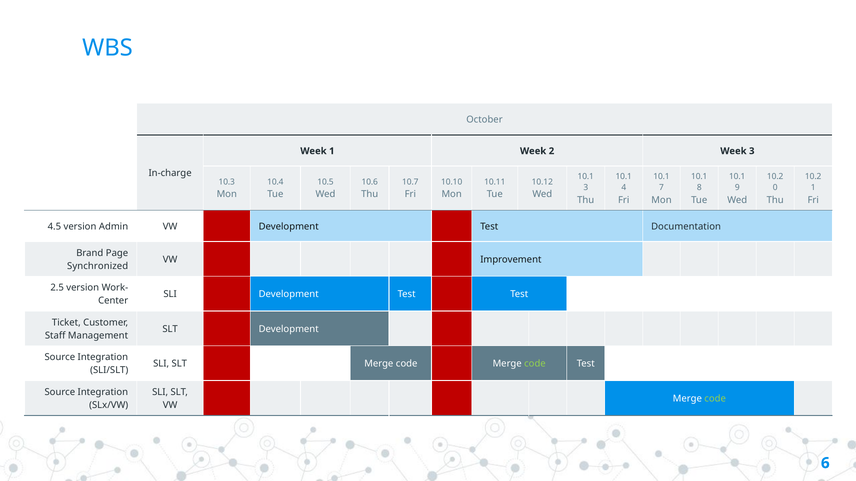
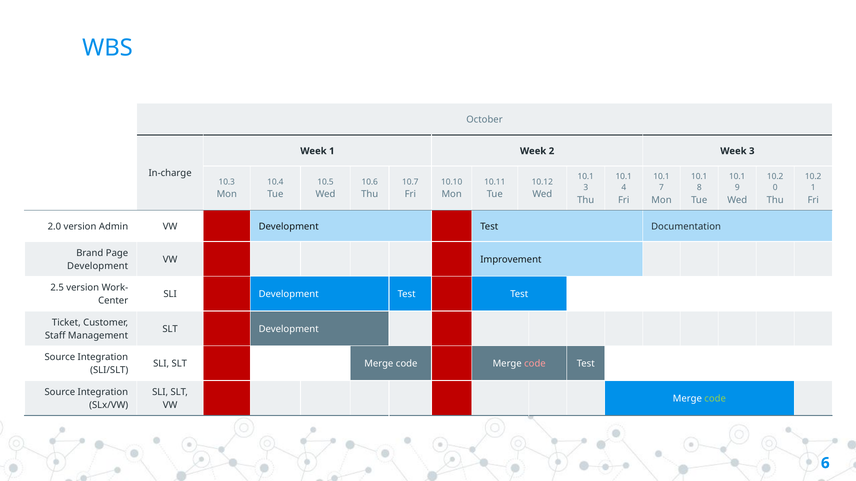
4.5: 4.5 -> 2.0
Synchronized at (98, 266): Synchronized -> Development
code at (535, 364) colour: light green -> pink
